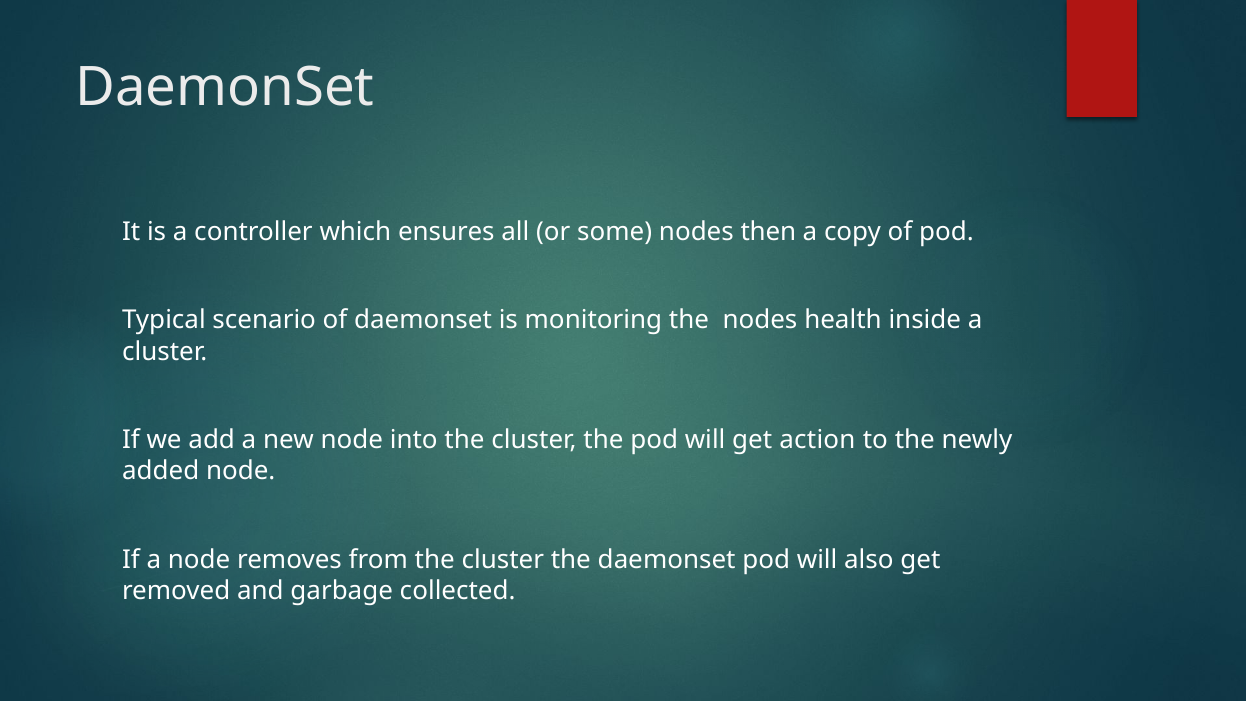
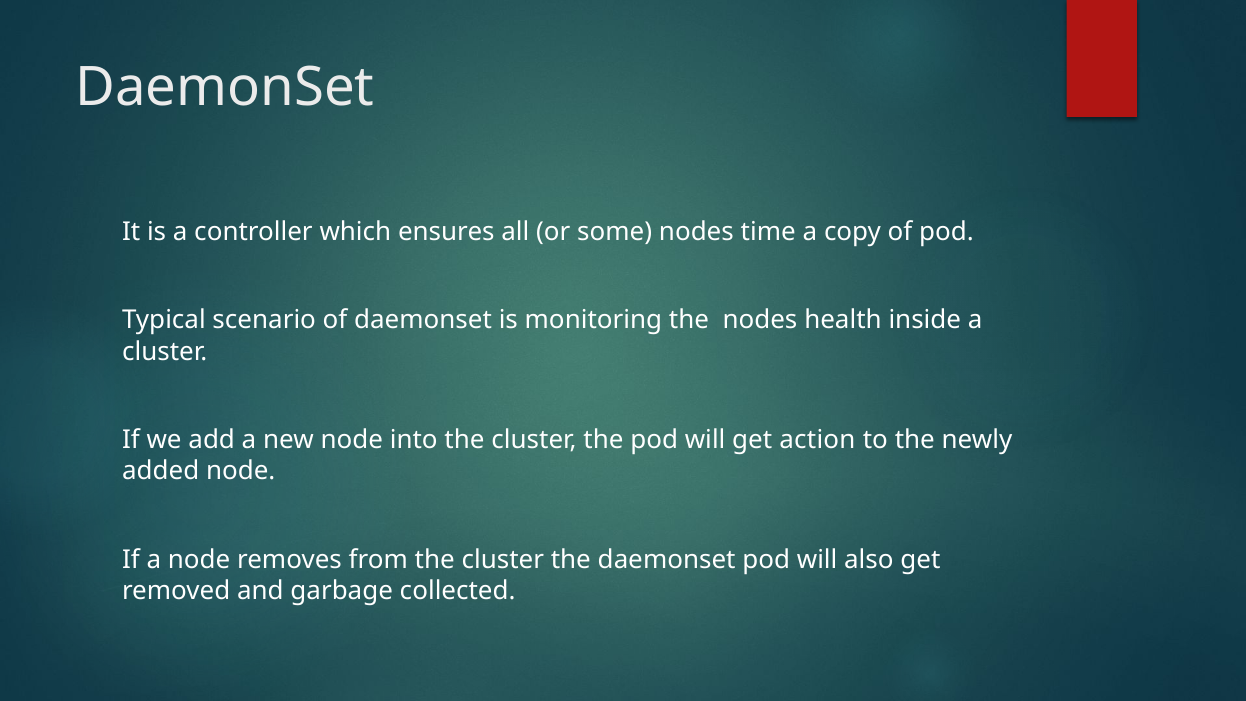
then: then -> time
